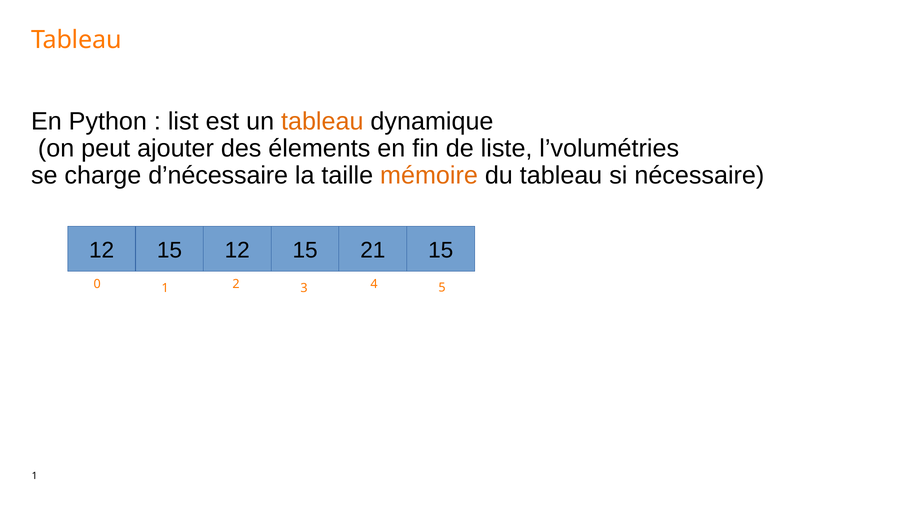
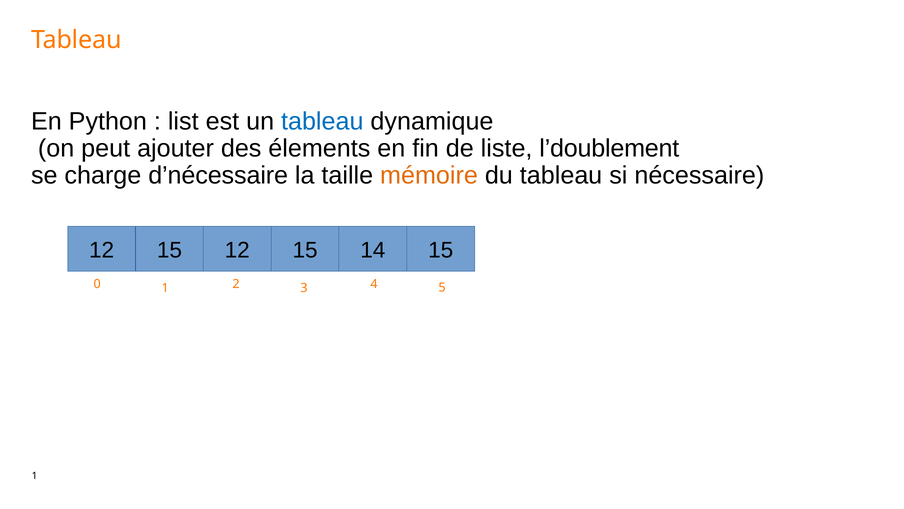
tableau at (322, 121) colour: orange -> blue
l’volumétries: l’volumétries -> l’doublement
21: 21 -> 14
